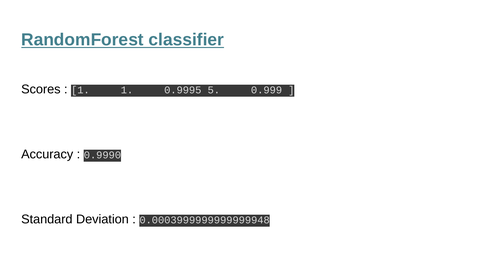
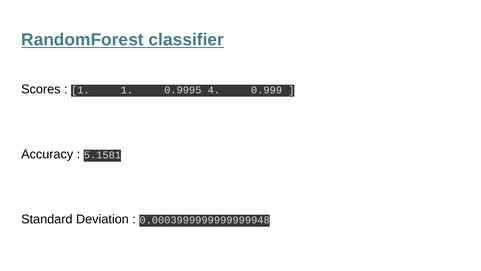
5: 5 -> 4
0.9990: 0.9990 -> 5.1581
